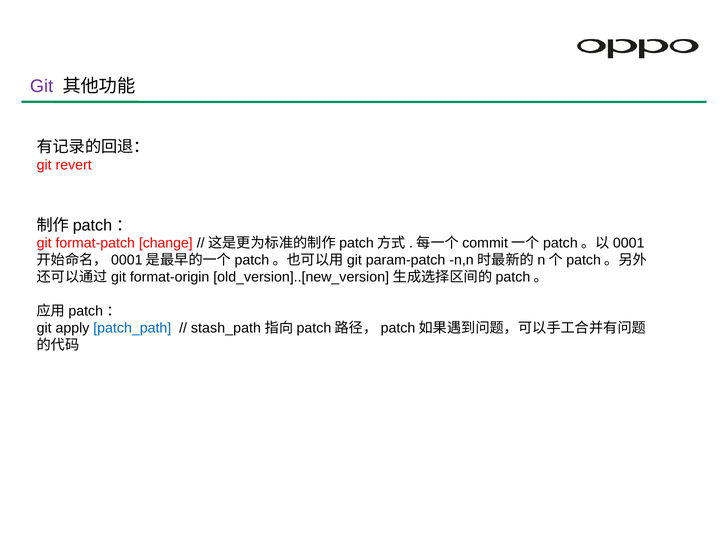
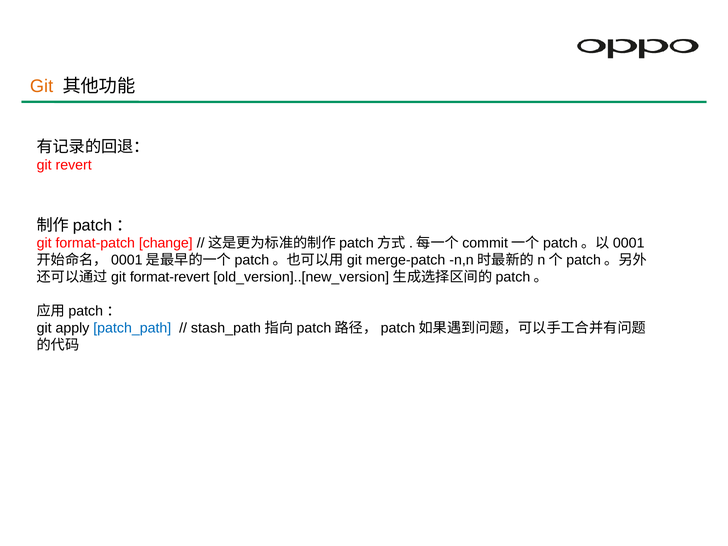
Git at (42, 86) colour: purple -> orange
param-patch: param-patch -> merge-patch
format-origin: format-origin -> format-revert
